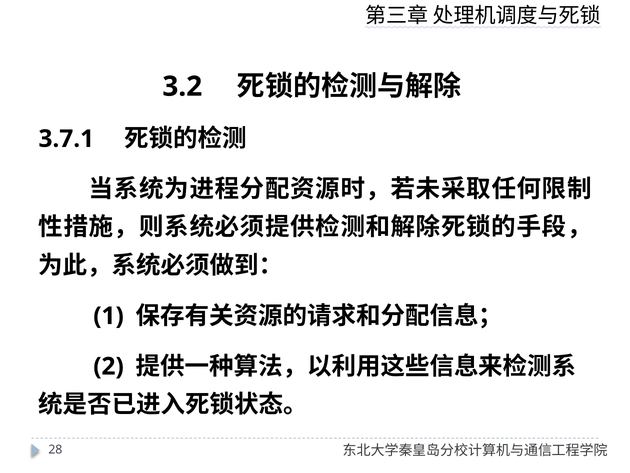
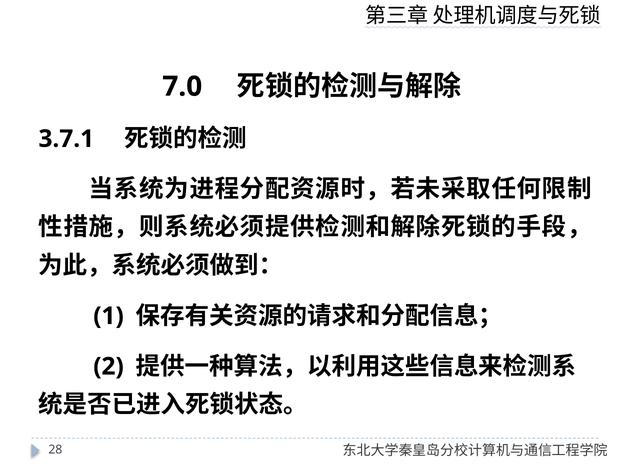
3.2: 3.2 -> 7.0
